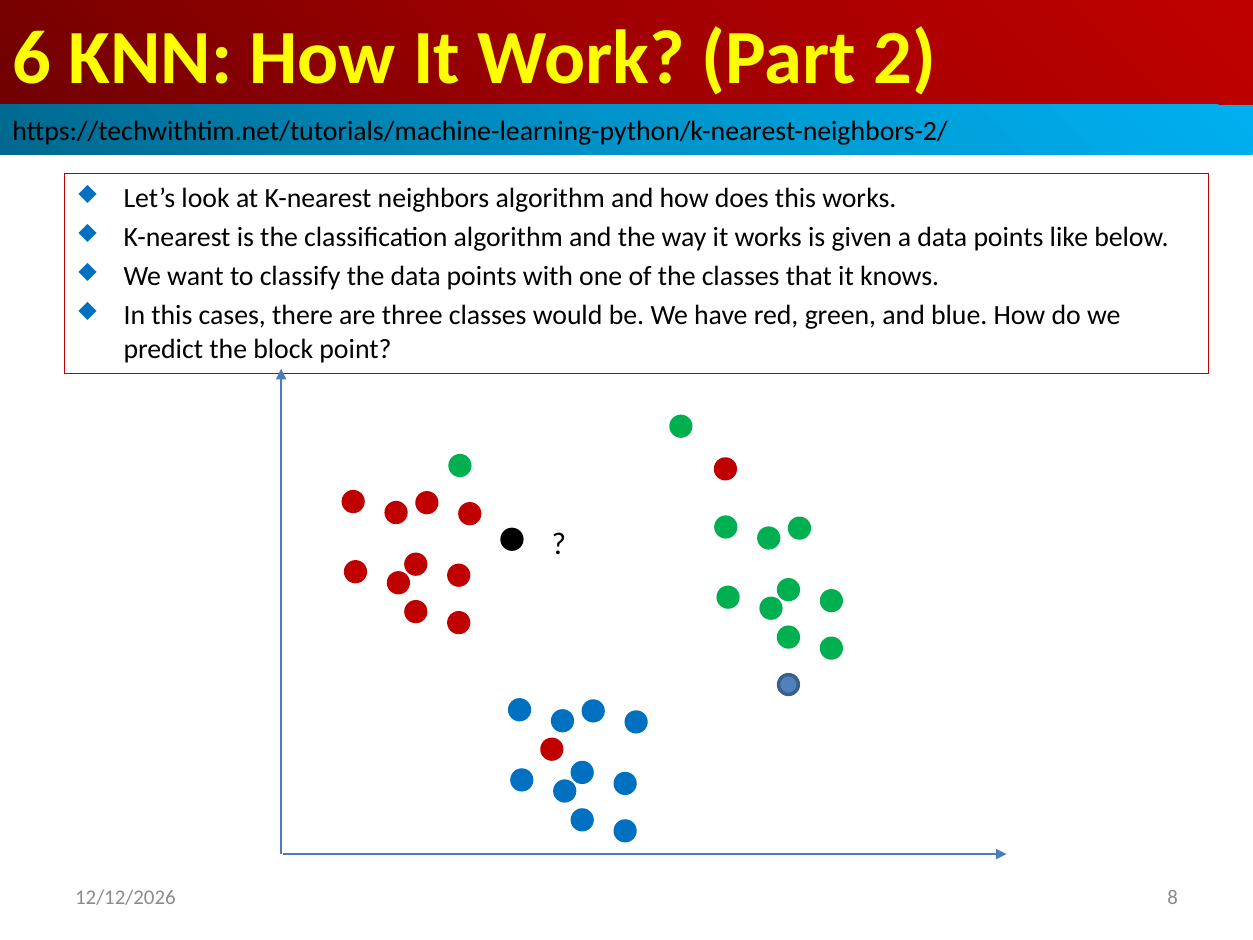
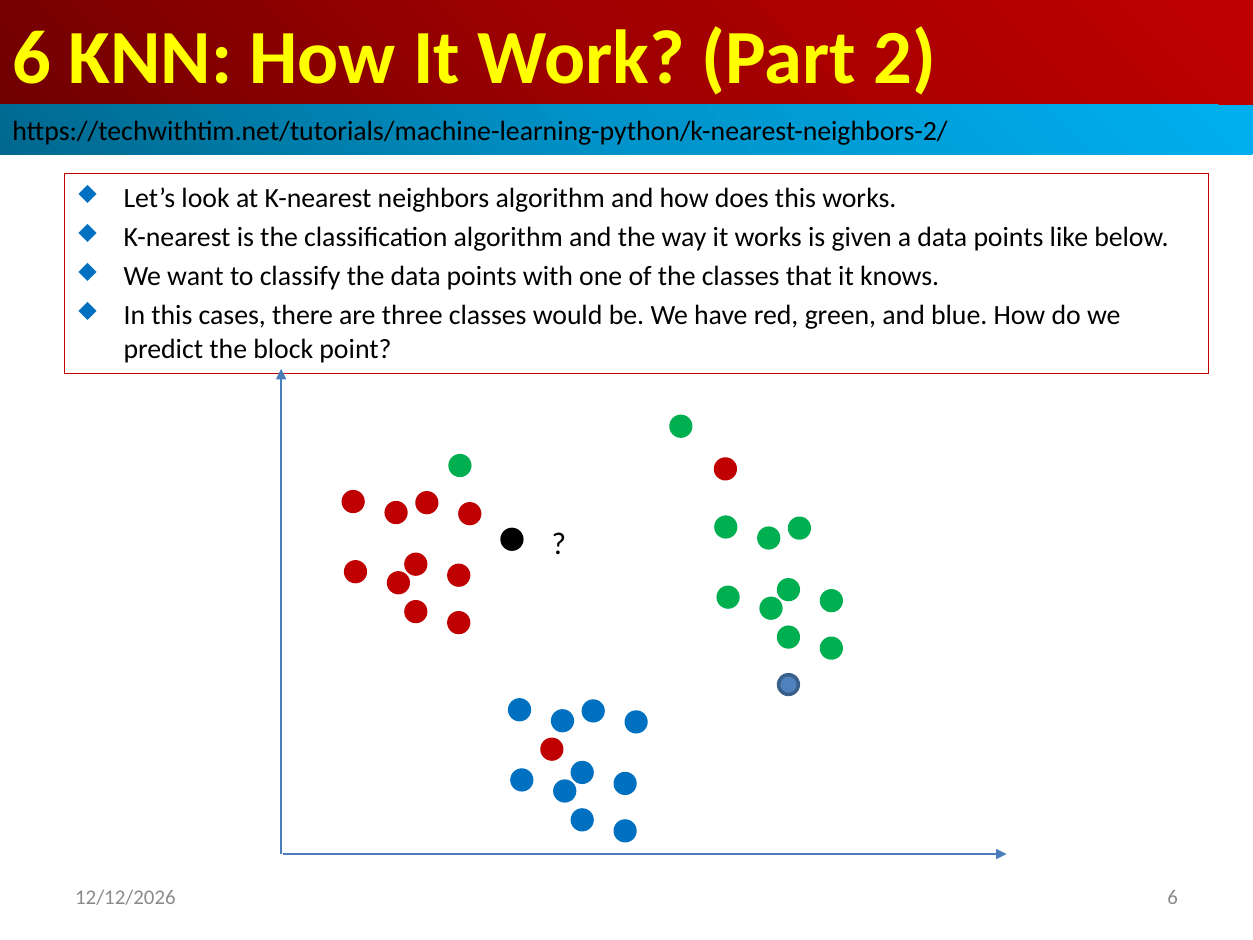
8 at (1173, 897): 8 -> 6
